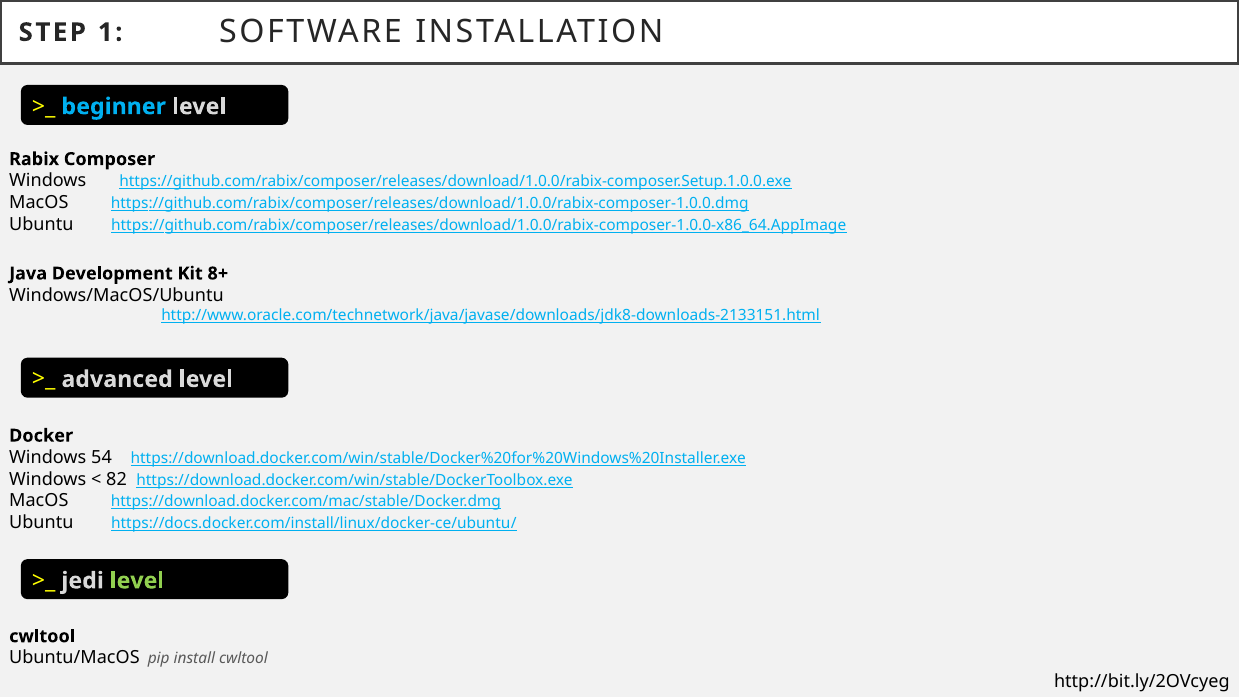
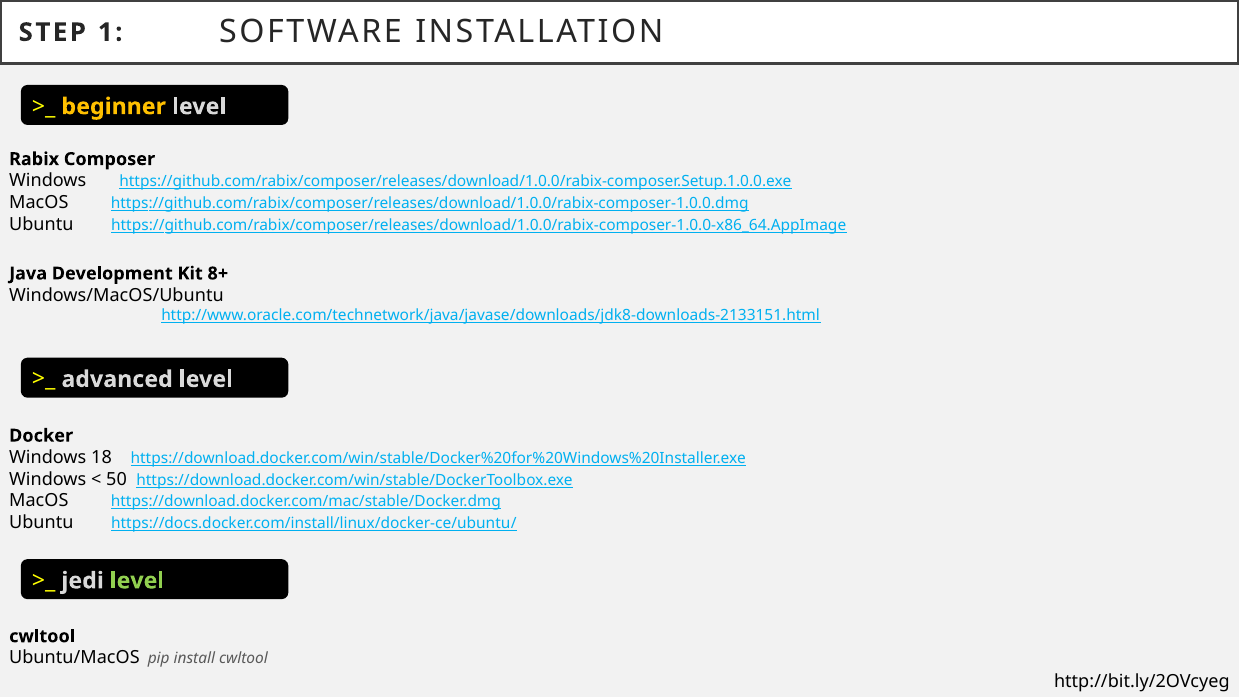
beginner colour: light blue -> yellow
54: 54 -> 18
82: 82 -> 50
